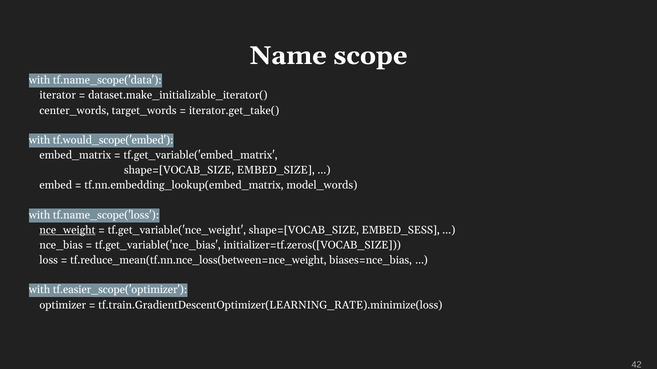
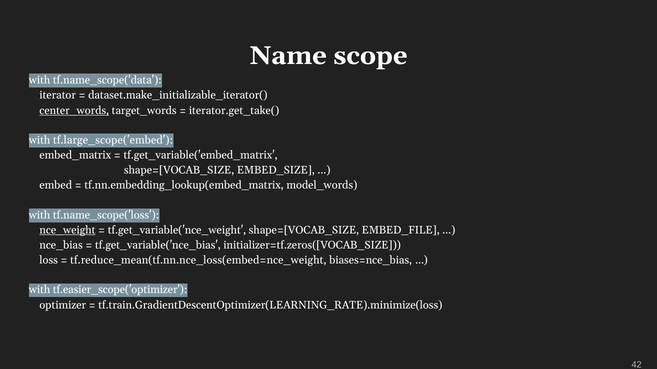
center_words underline: none -> present
tf.would_scope('embed: tf.would_scope('embed -> tf.large_scope('embed
EMBED_SESS: EMBED_SESS -> EMBED_FILE
tf.reduce_mean(tf.nn.nce_loss(between=nce_weight: tf.reduce_mean(tf.nn.nce_loss(between=nce_weight -> tf.reduce_mean(tf.nn.nce_loss(embed=nce_weight
